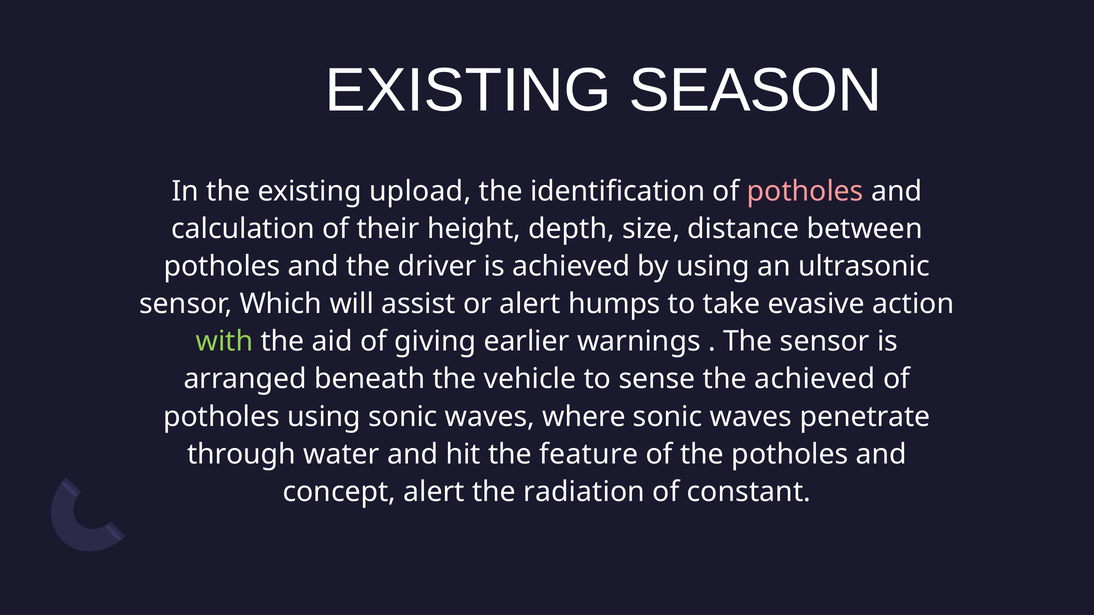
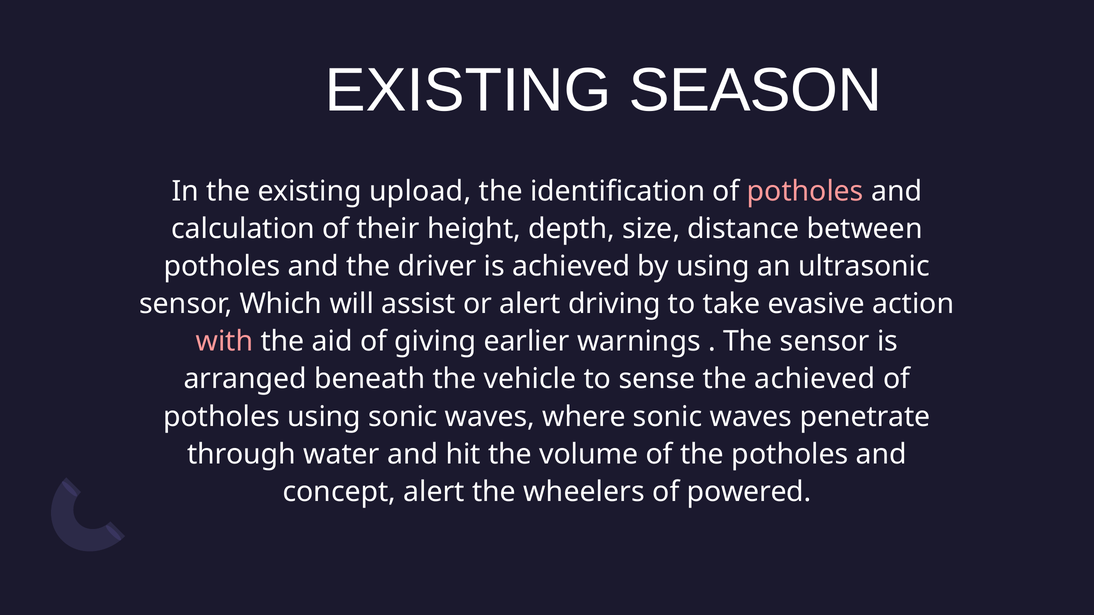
humps: humps -> driving
with colour: light green -> pink
feature: feature -> volume
radiation: radiation -> wheelers
constant: constant -> powered
